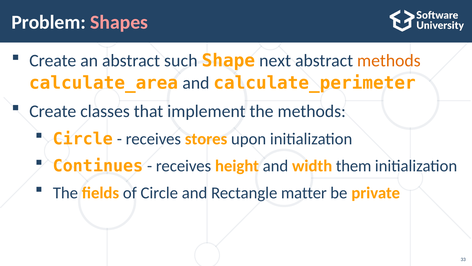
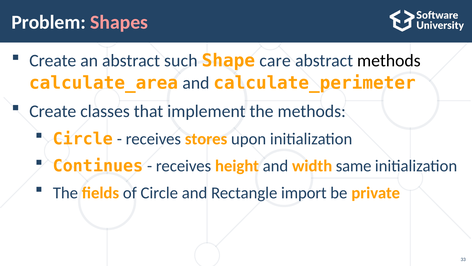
next: next -> care
methods at (389, 61) colour: orange -> black
them: them -> same
matter: matter -> import
